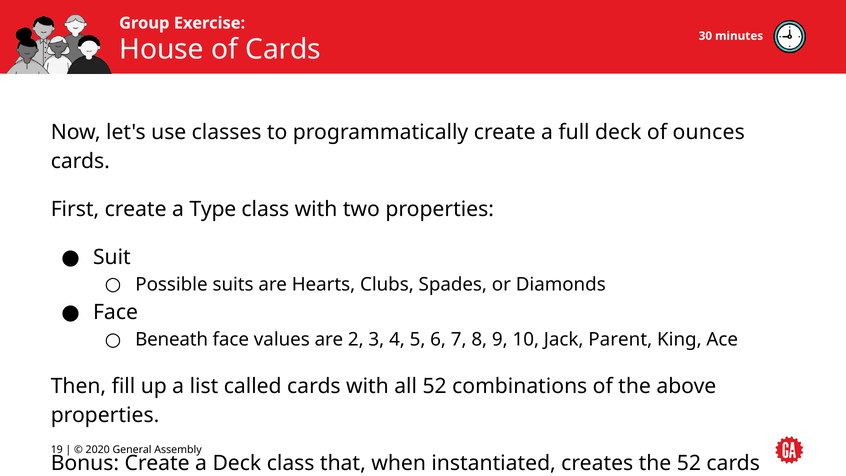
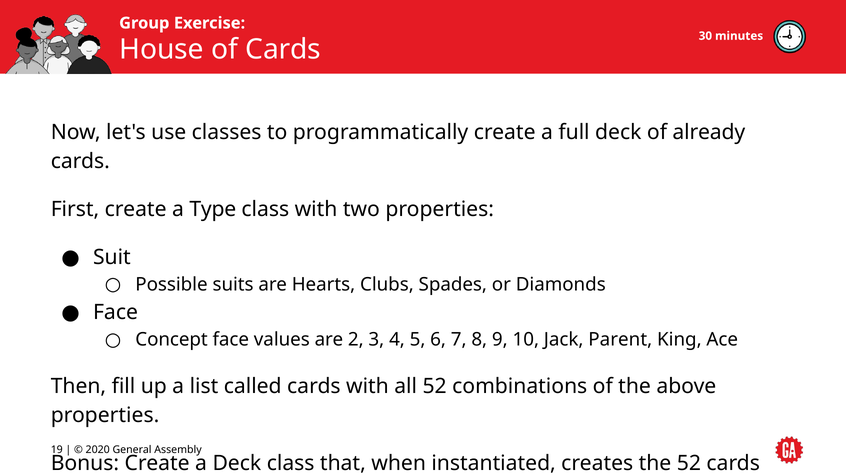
ounces: ounces -> already
Beneath: Beneath -> Concept
